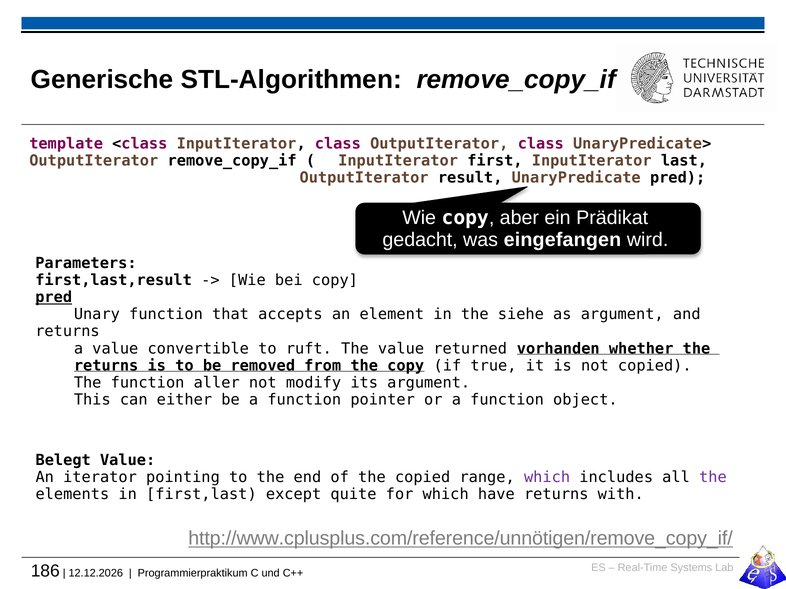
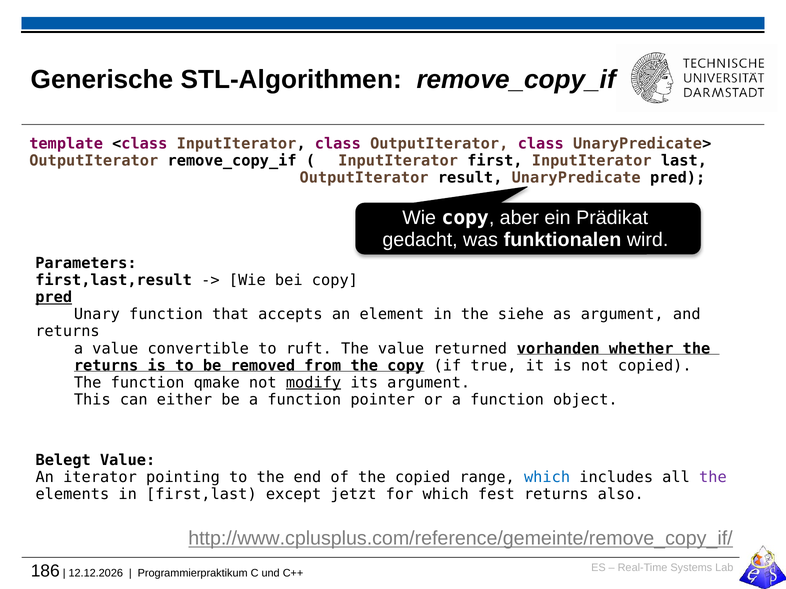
eingefangen: eingefangen -> funktionalen
aller: aller -> qmake
modify underline: none -> present
which at (547, 478) colour: purple -> blue
quite: quite -> jetzt
have: have -> fest
with: with -> also
http://www.cplusplus.com/reference/unnötigen/remove_copy_if/: http://www.cplusplus.com/reference/unnötigen/remove_copy_if/ -> http://www.cplusplus.com/reference/gemeinte/remove_copy_if/
